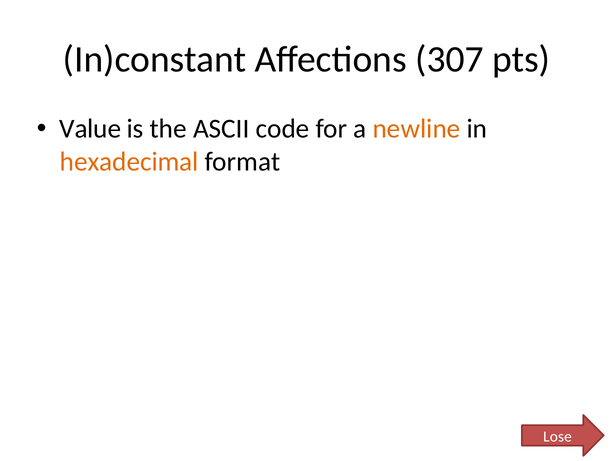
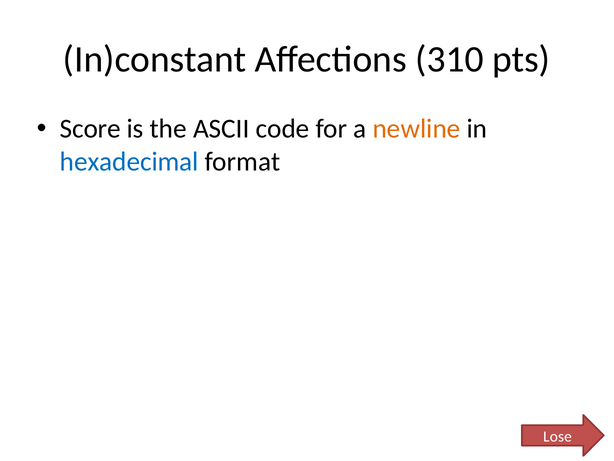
307: 307 -> 310
Value: Value -> Score
hexadecimal colour: orange -> blue
